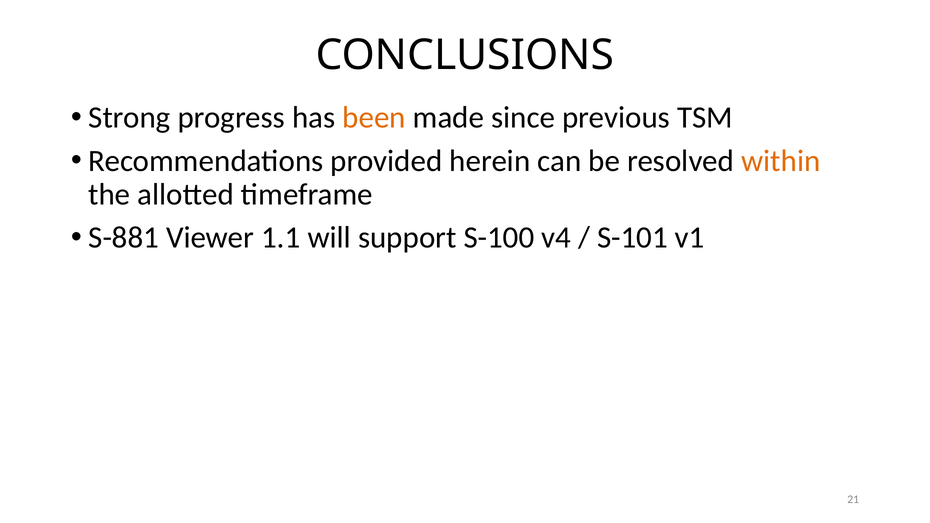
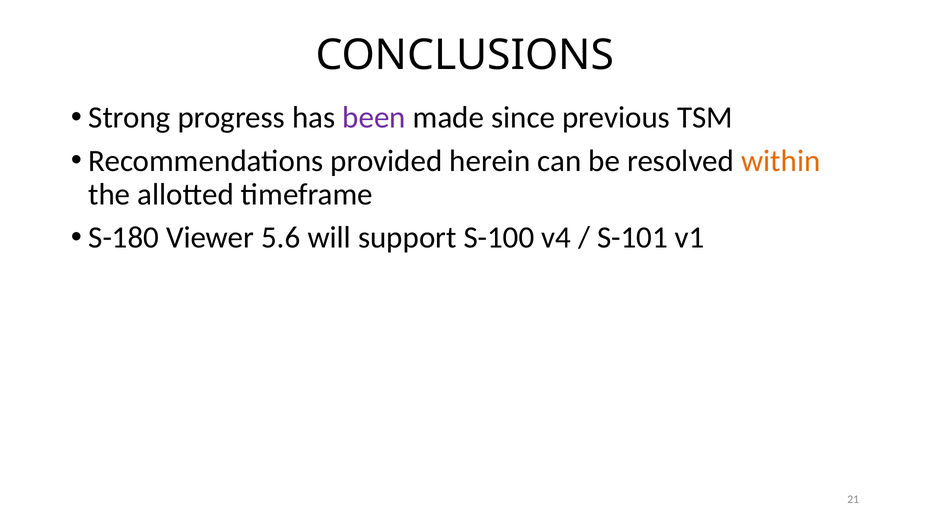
been colour: orange -> purple
S-881: S-881 -> S-180
1.1: 1.1 -> 5.6
